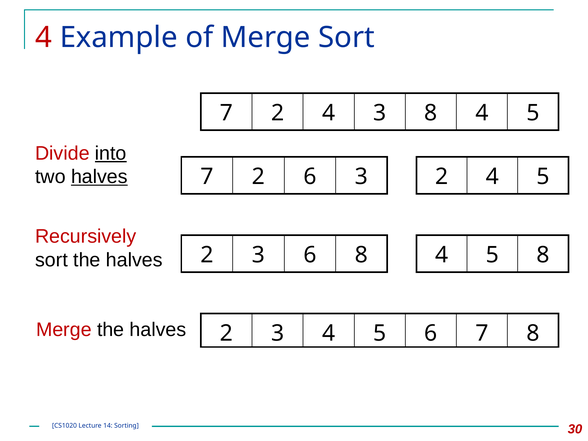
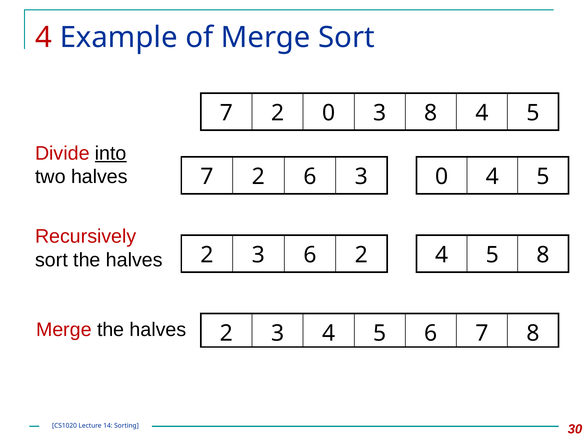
7 2 4: 4 -> 0
halves at (99, 177) underline: present -> none
3 2: 2 -> 0
6 8: 8 -> 2
